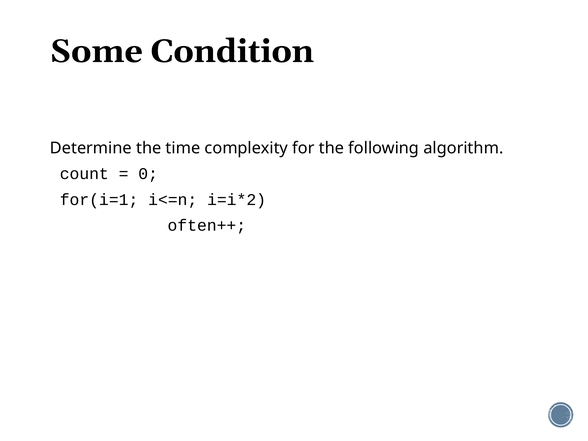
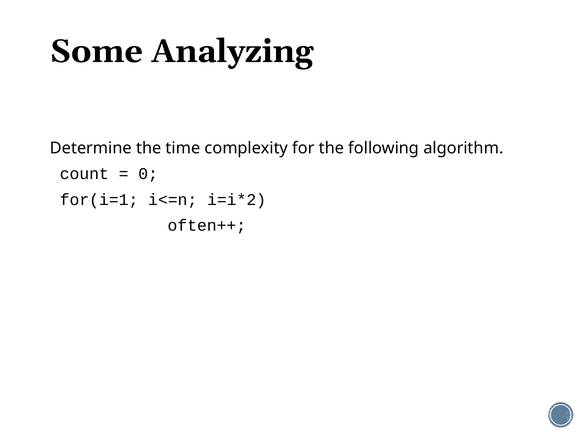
Condition: Condition -> Analyzing
